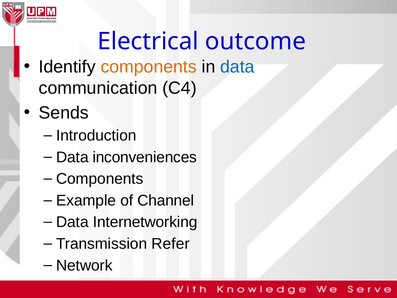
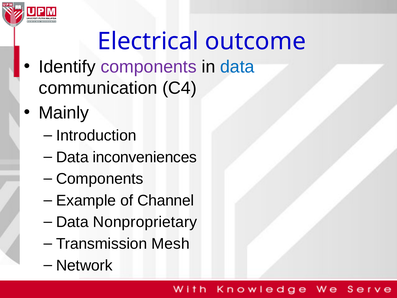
components at (149, 67) colour: orange -> purple
Sends: Sends -> Mainly
Internetworking: Internetworking -> Nonproprietary
Refer: Refer -> Mesh
